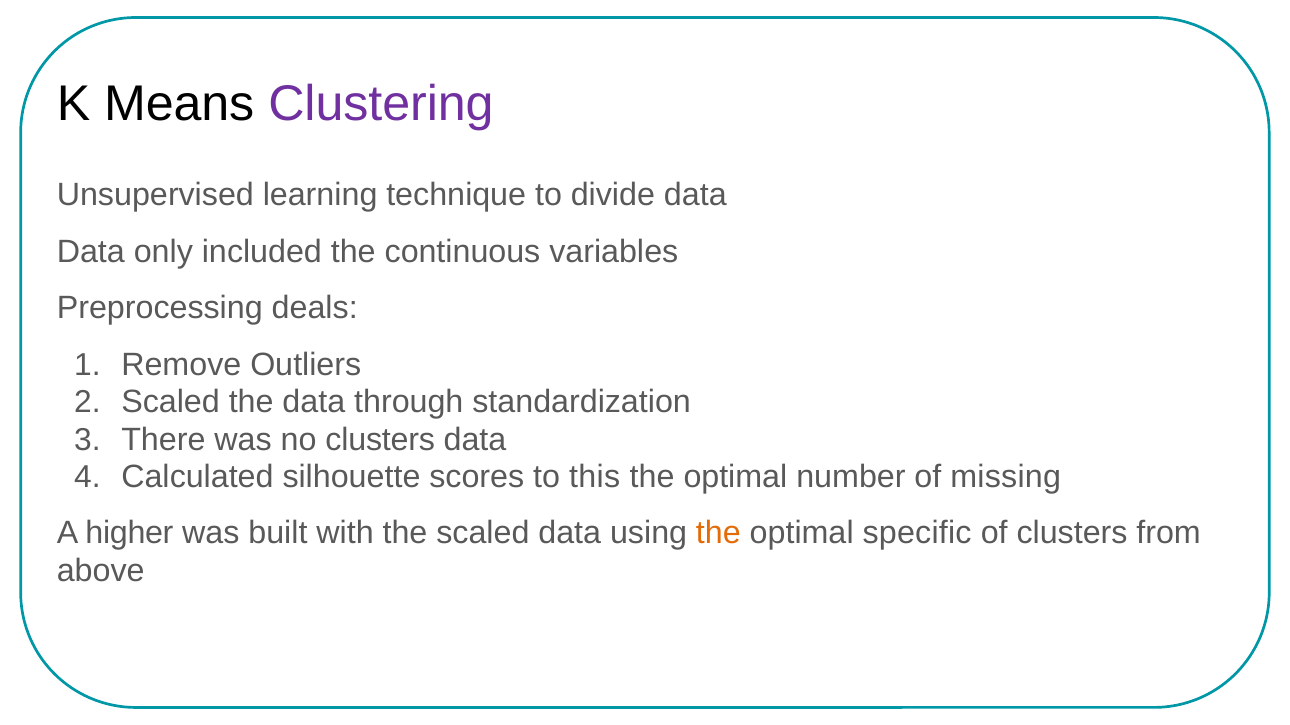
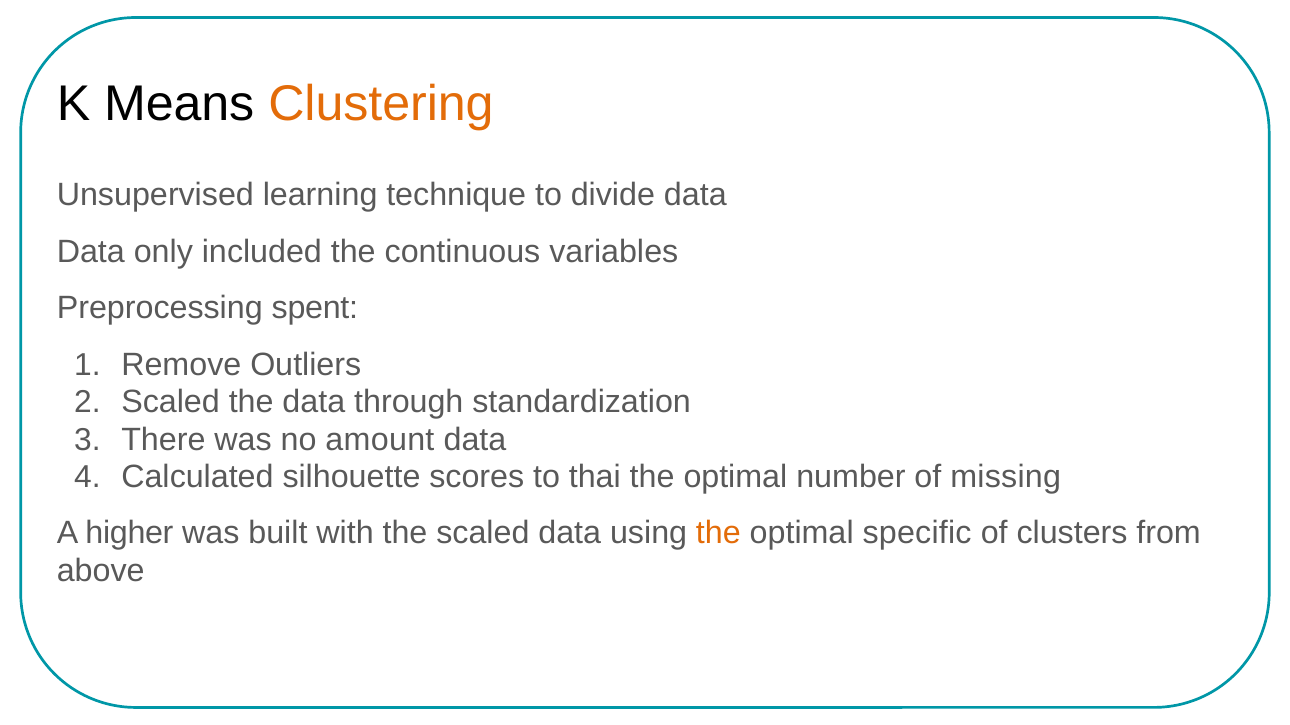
Clustering colour: purple -> orange
deals: deals -> spent
no clusters: clusters -> amount
this: this -> thai
